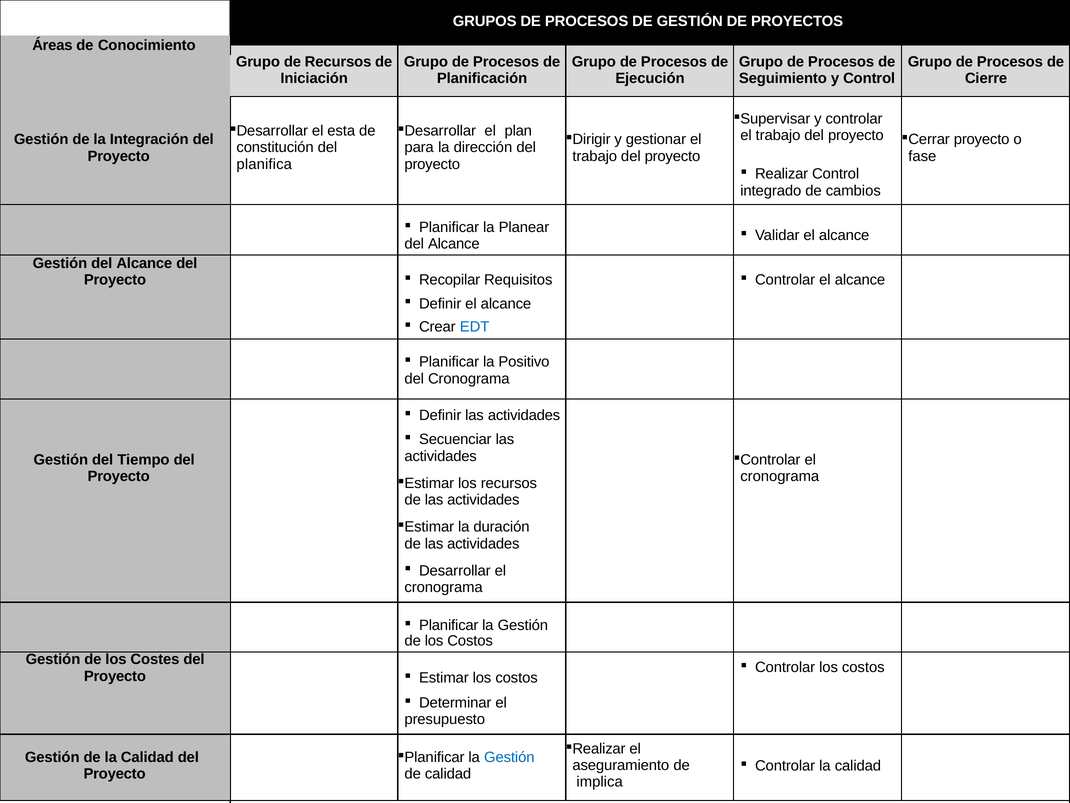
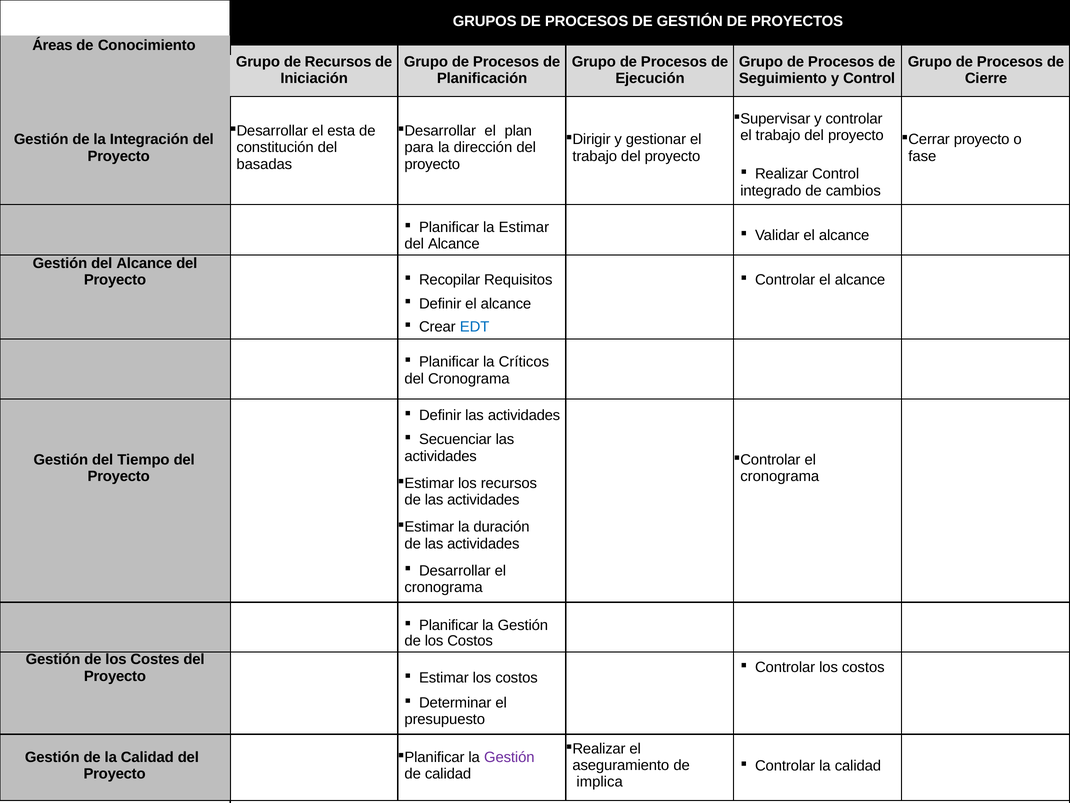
planifica: planifica -> basadas
la Planear: Planear -> Estimar
Positivo: Positivo -> Críticos
Gestión at (509, 757) colour: blue -> purple
